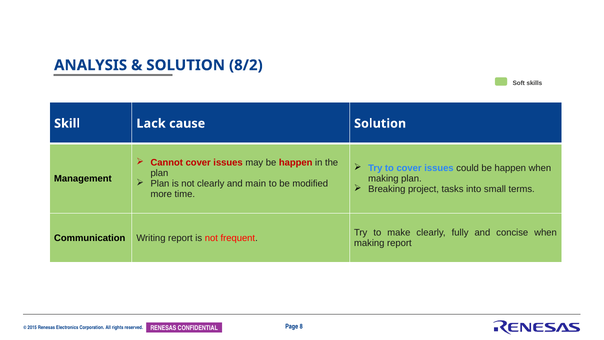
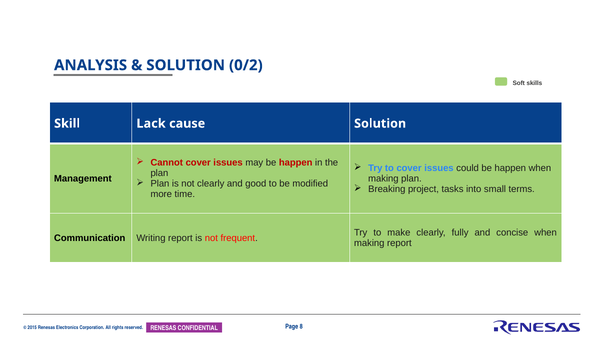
8/2: 8/2 -> 0/2
main: main -> good
